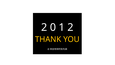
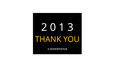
1 2: 2 -> 3
